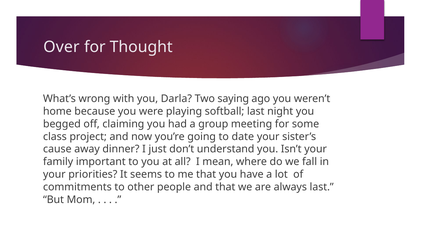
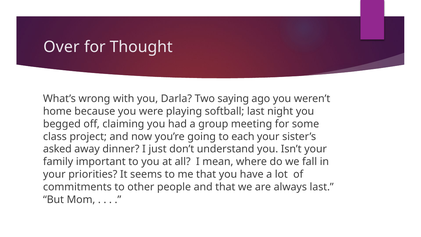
date: date -> each
cause: cause -> asked
